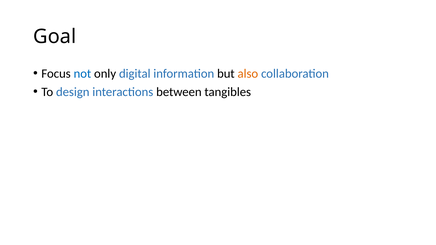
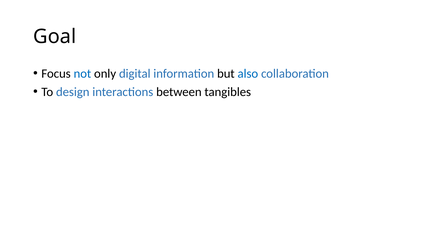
also colour: orange -> blue
